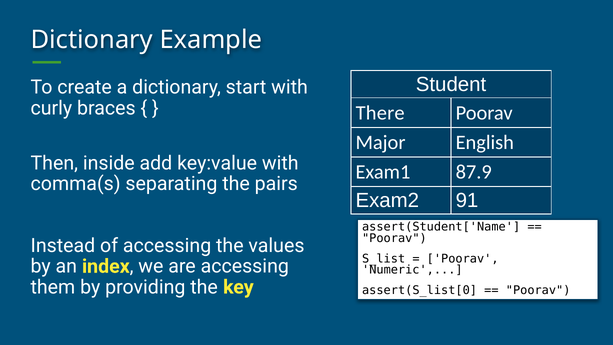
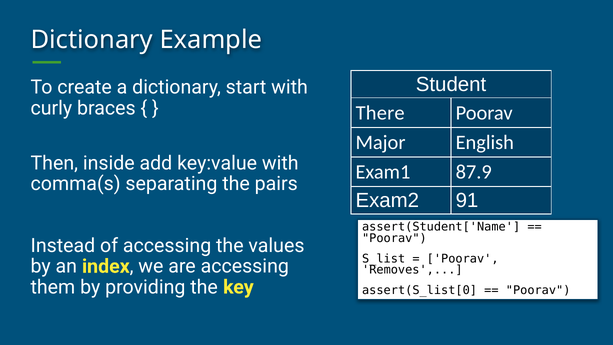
Numeric: Numeric -> Removes
